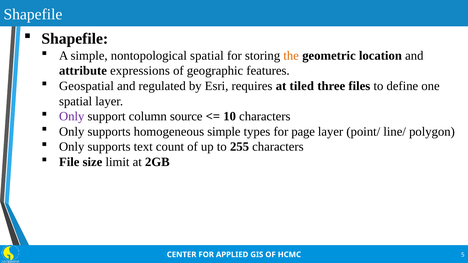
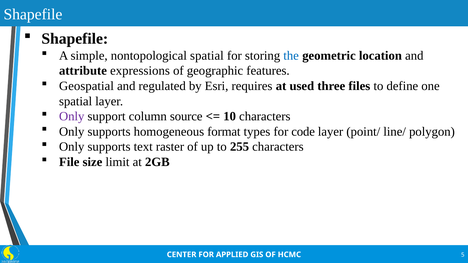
the colour: orange -> blue
tiled: tiled -> used
homogeneous simple: simple -> format
page: page -> code
count: count -> raster
